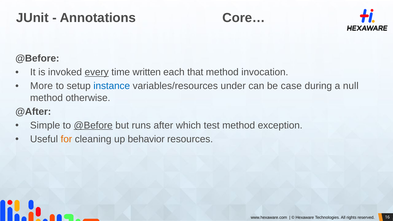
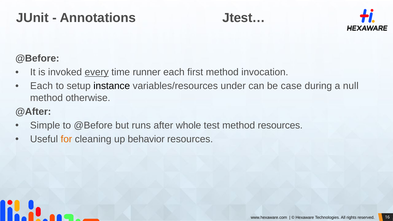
Core…: Core… -> Jtest…
written: written -> runner
that: that -> first
More at (42, 86): More -> Each
instance colour: blue -> black
@Before at (93, 125) underline: present -> none
which: which -> whole
method exception: exception -> resources
